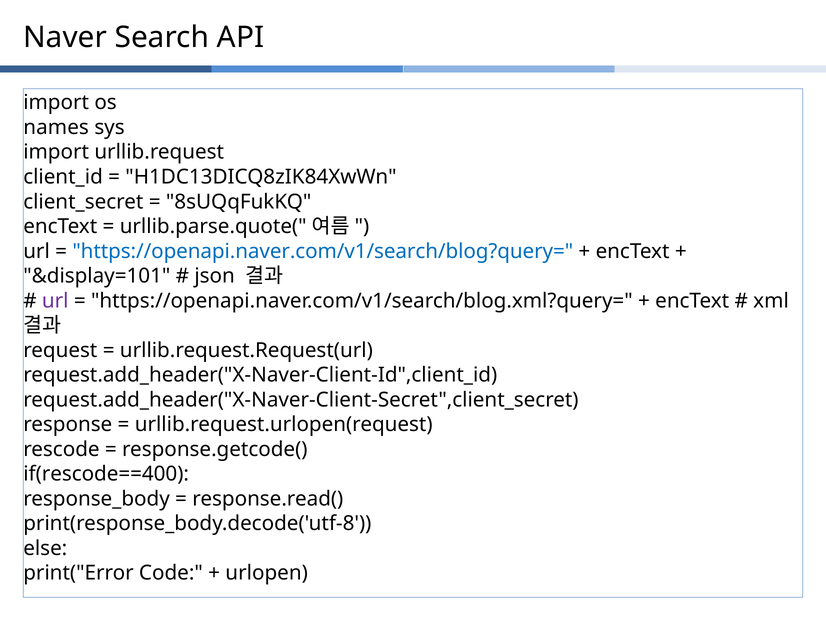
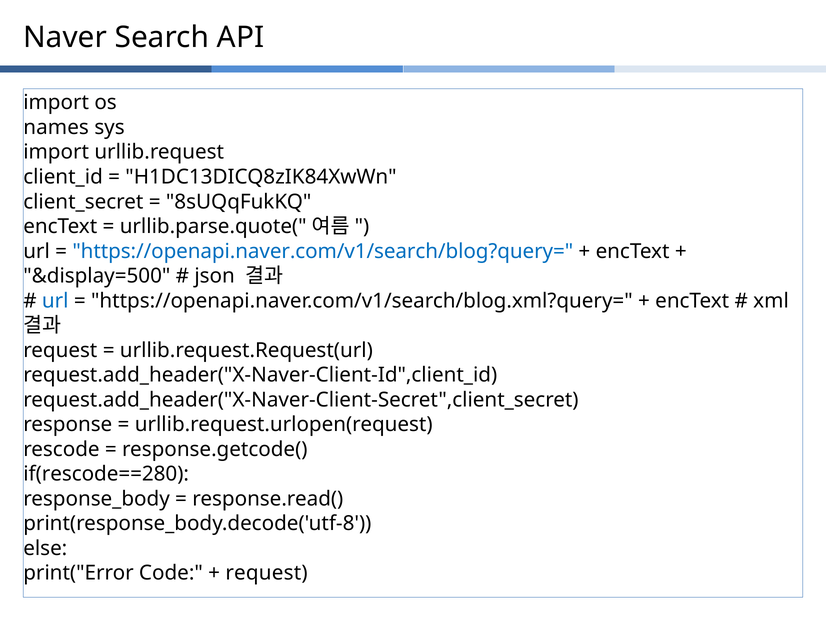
&display=101: &display=101 -> &display=500
url at (55, 301) colour: purple -> blue
if(rescode==400: if(rescode==400 -> if(rescode==280
urlopen at (267, 574): urlopen -> request
